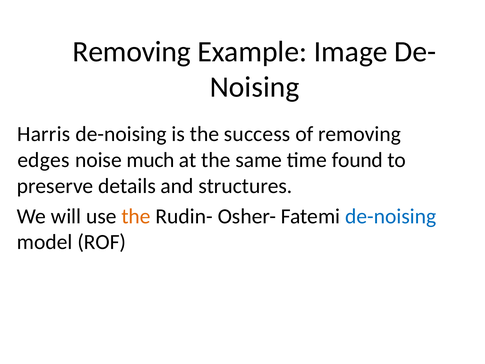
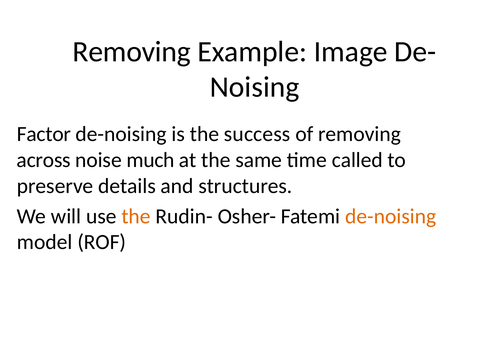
Harris: Harris -> Factor
edges: edges -> across
found: found -> called
de-noising at (391, 216) colour: blue -> orange
